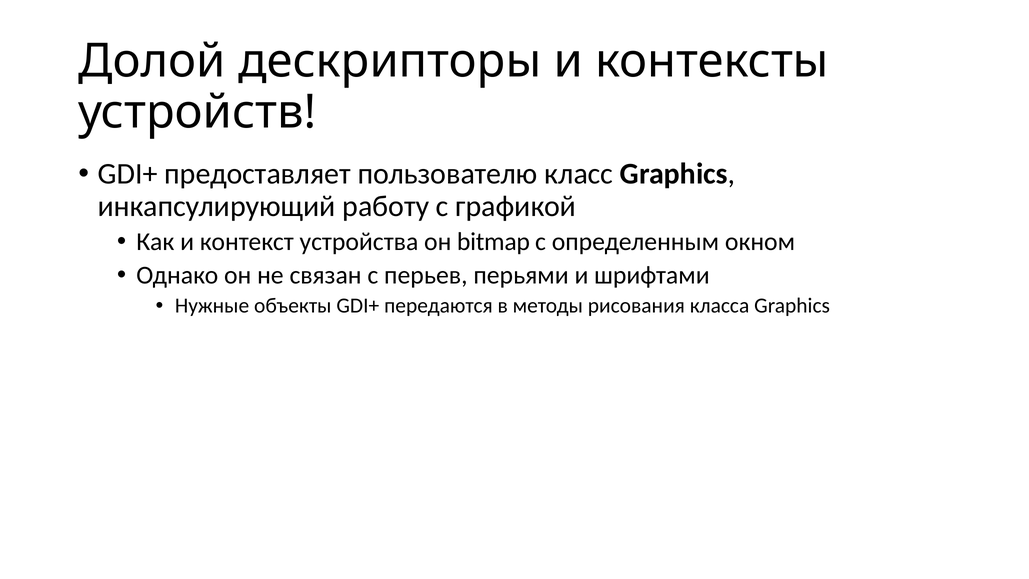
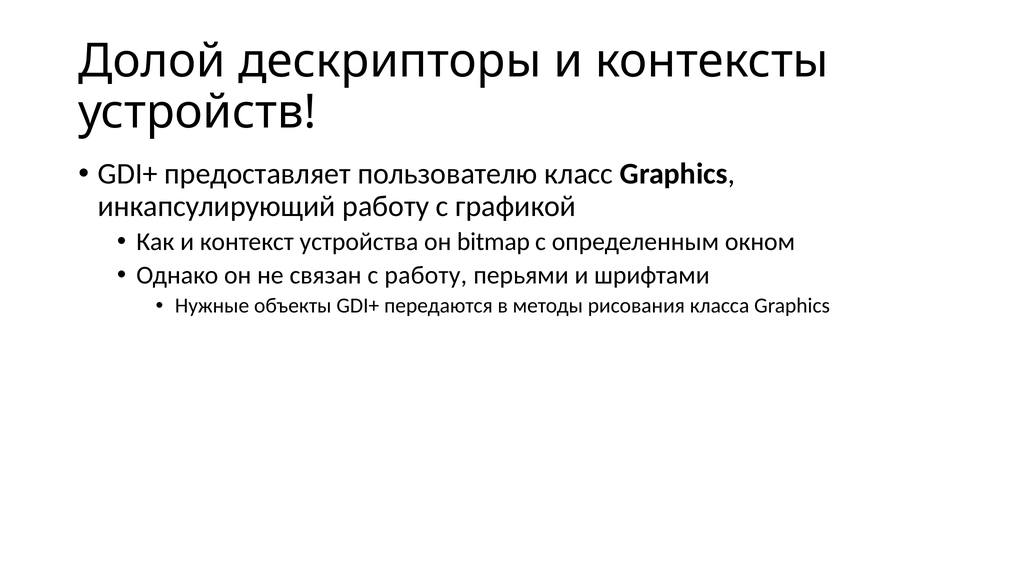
с перьев: перьев -> работу
